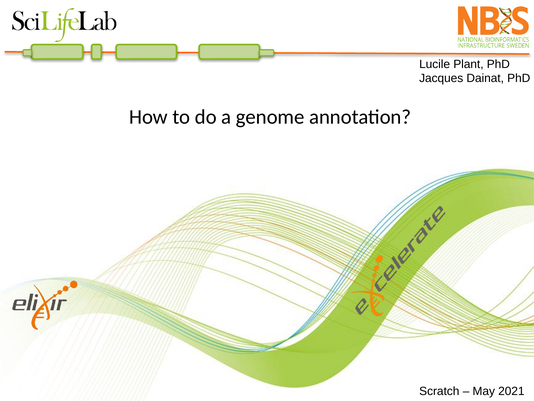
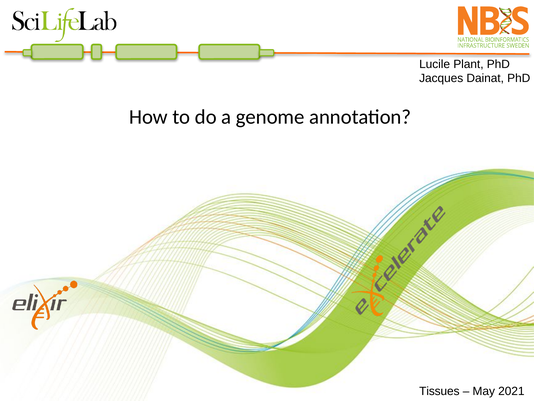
Scratch: Scratch -> Tissues
